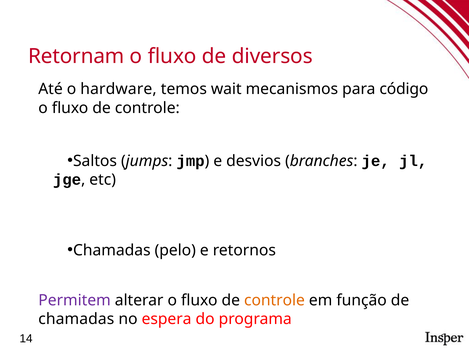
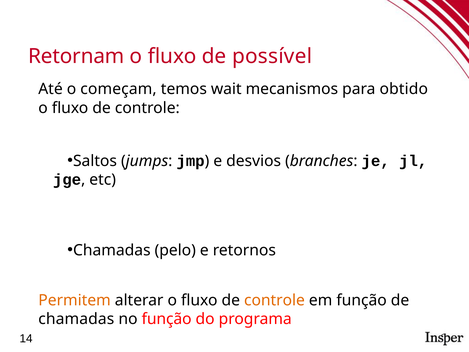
diversos: diversos -> possível
hardware: hardware -> começam
código: código -> obtido
Permitem colour: purple -> orange
no espera: espera -> função
